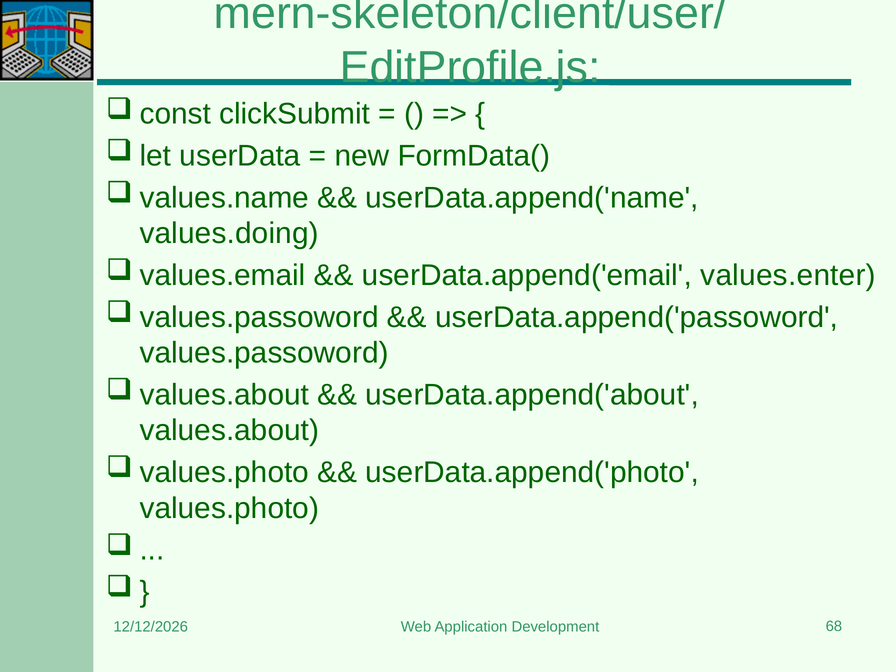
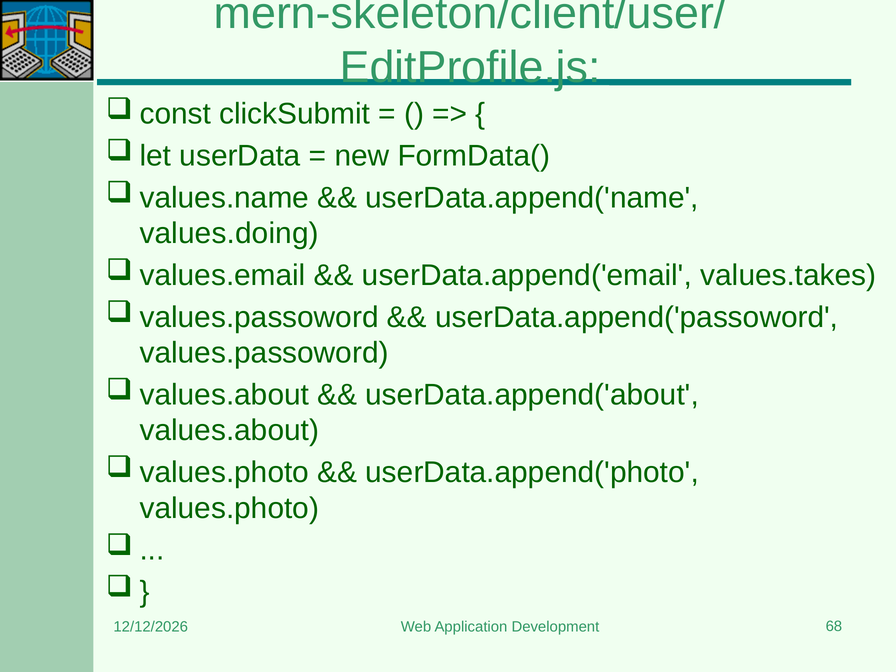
values.enter: values.enter -> values.takes
